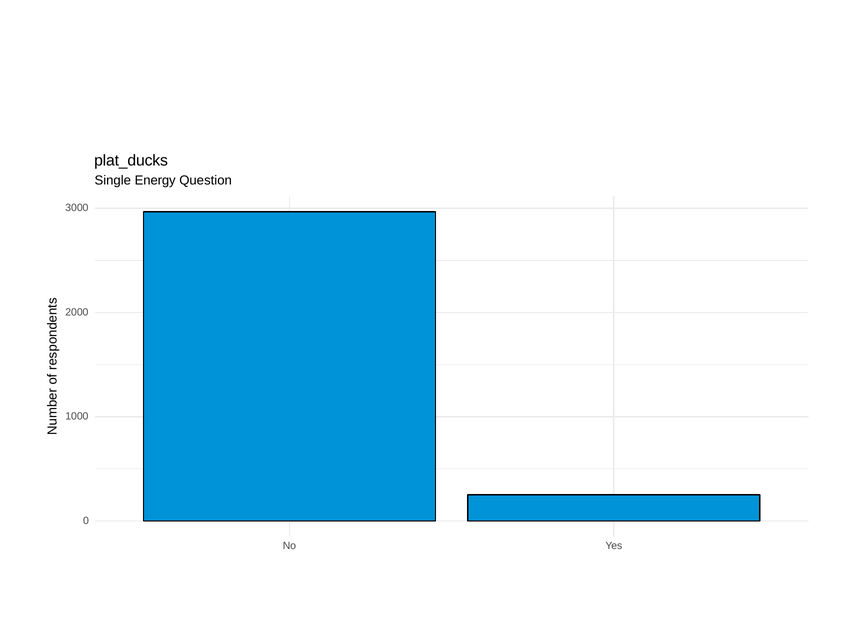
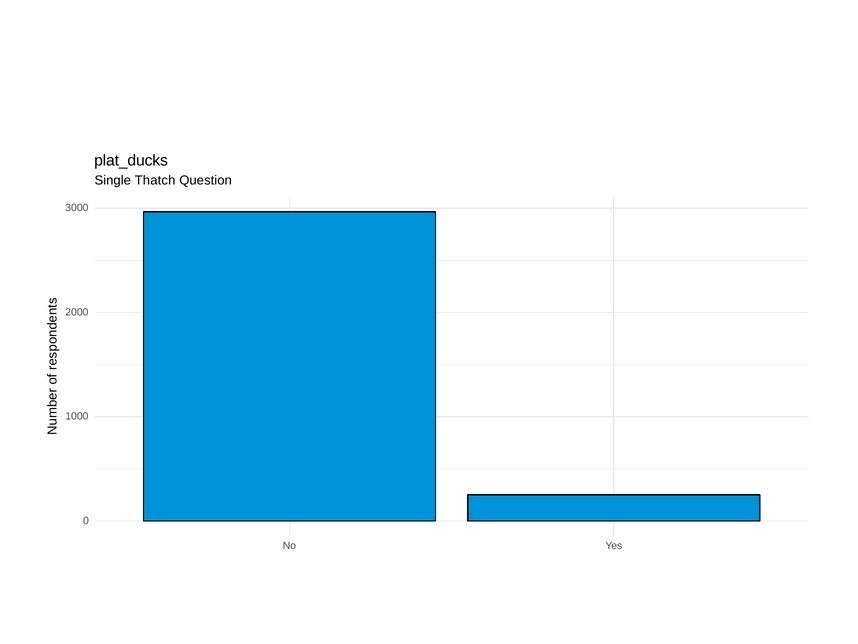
Energy: Energy -> Thatch
